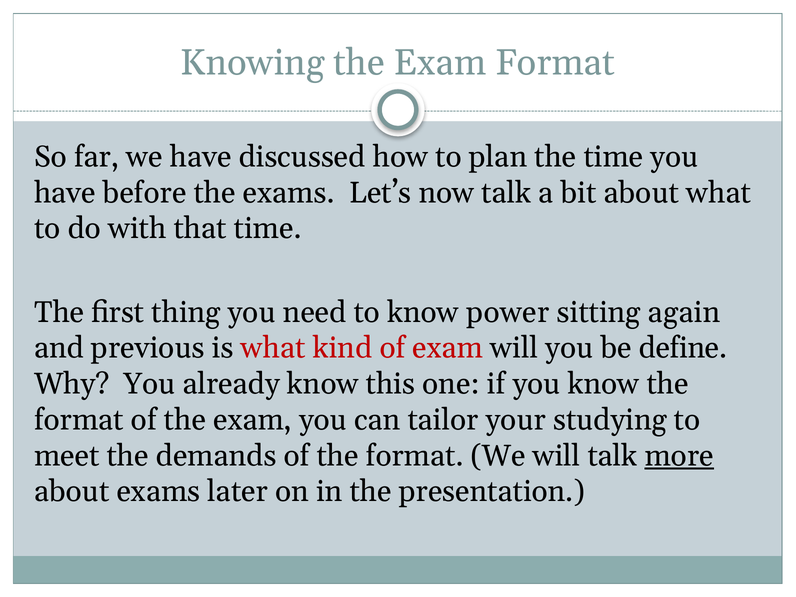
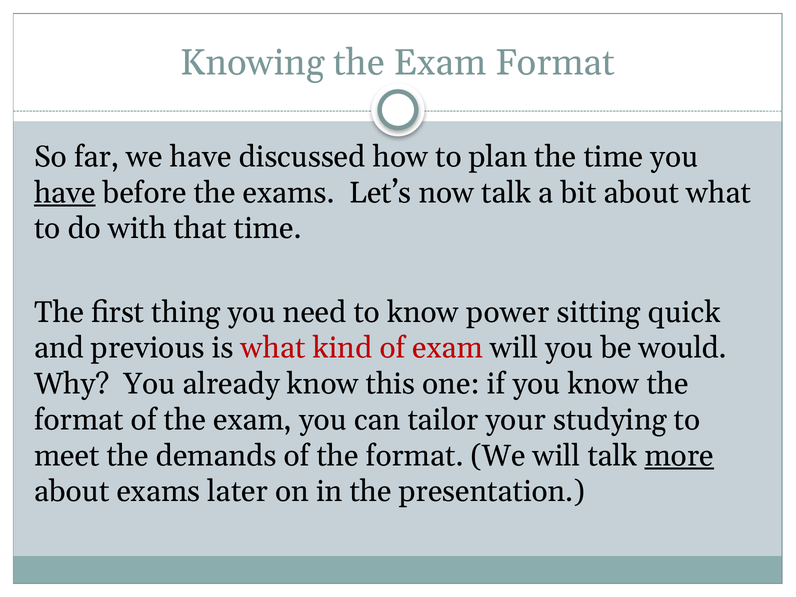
have at (65, 193) underline: none -> present
again: again -> quick
define: define -> would
